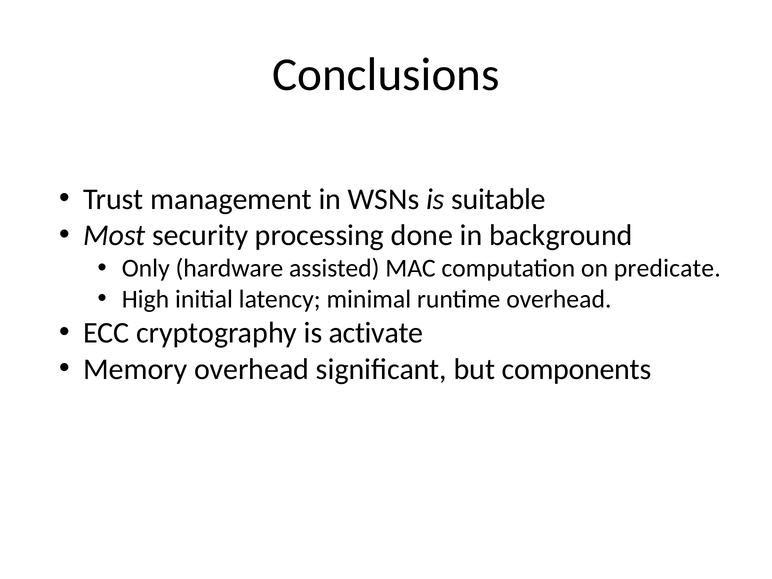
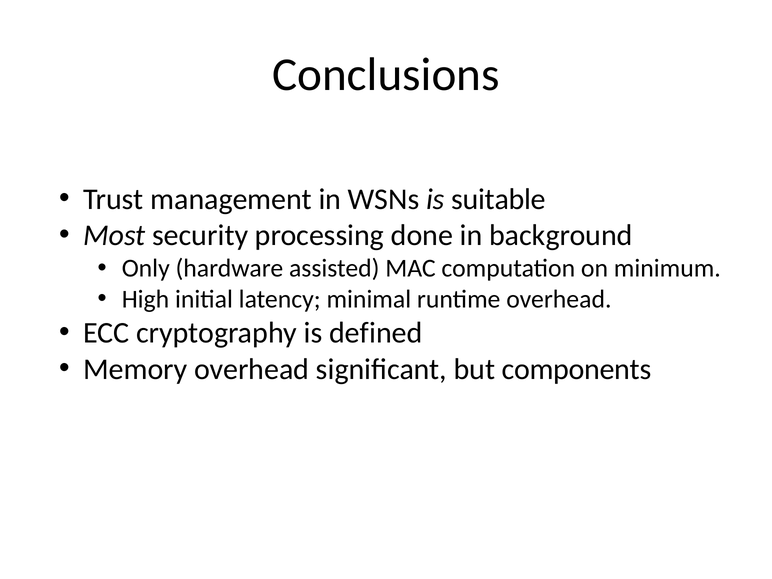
predicate: predicate -> minimum
activate: activate -> defined
